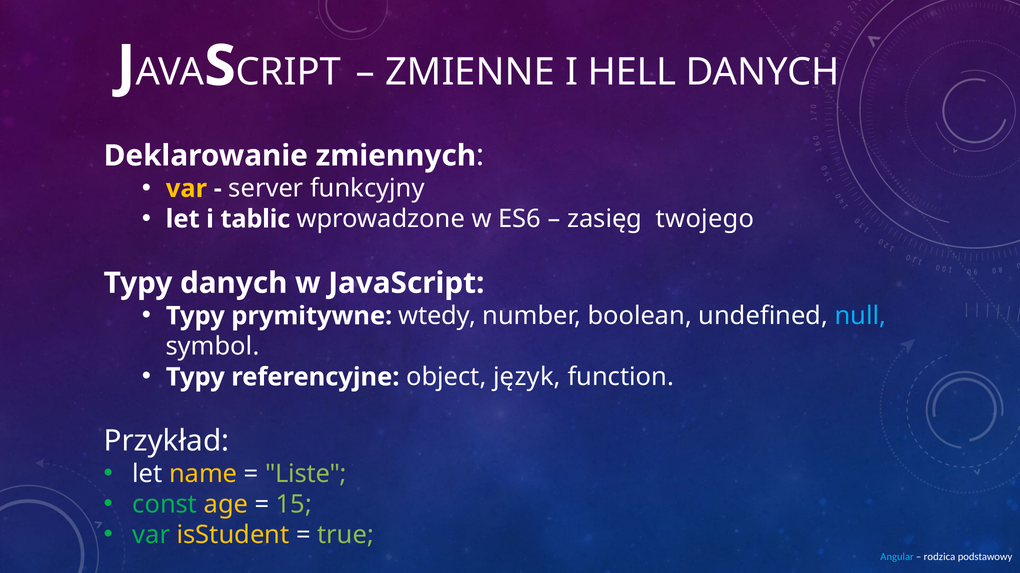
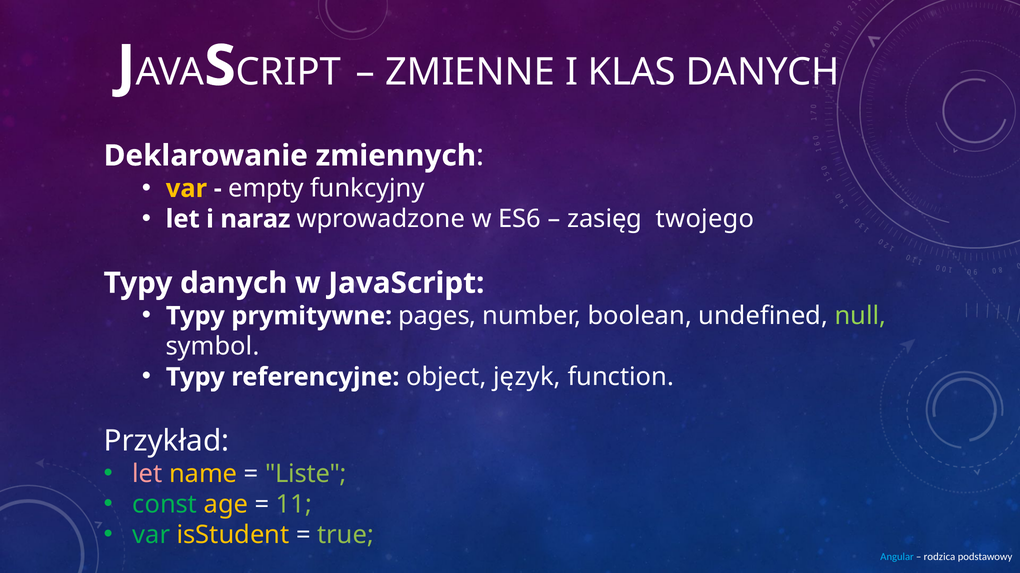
HELL: HELL -> KLAS
server: server -> empty
tablic: tablic -> naraz
wtedy: wtedy -> pages
null colour: light blue -> light green
let at (147, 474) colour: white -> pink
15: 15 -> 11
